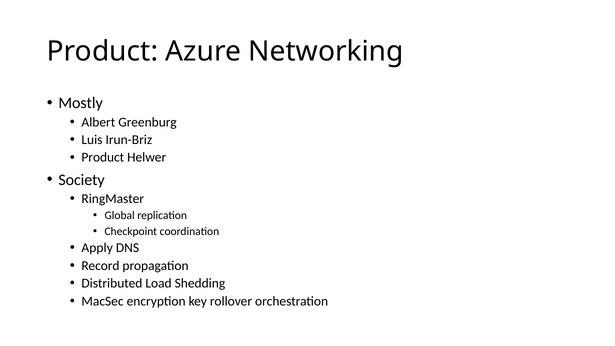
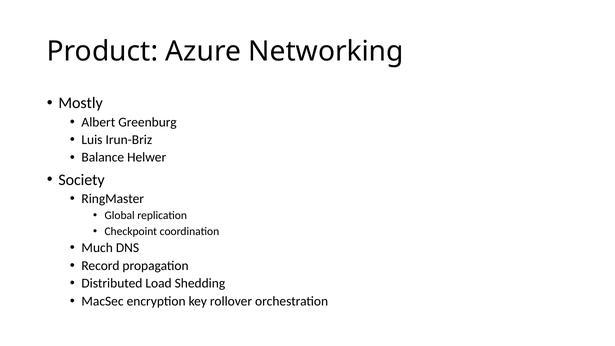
Product at (103, 158): Product -> Balance
Apply: Apply -> Much
